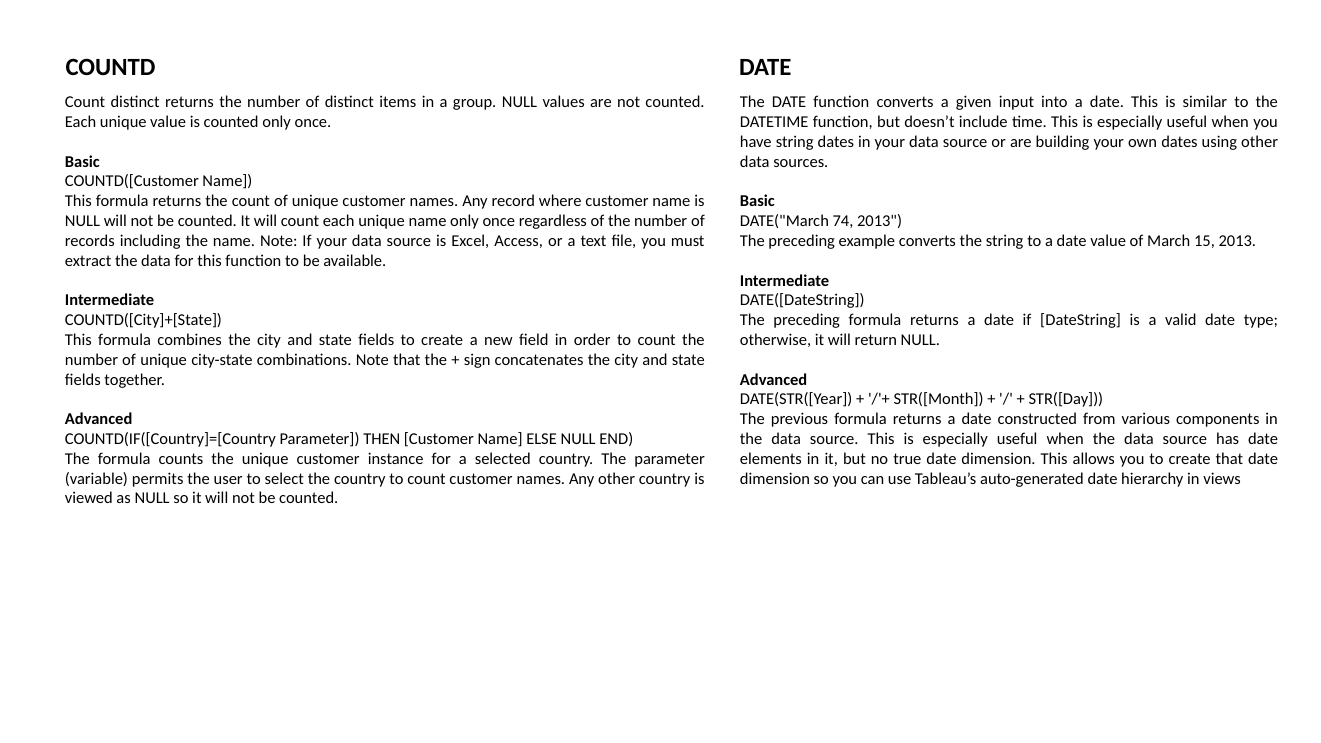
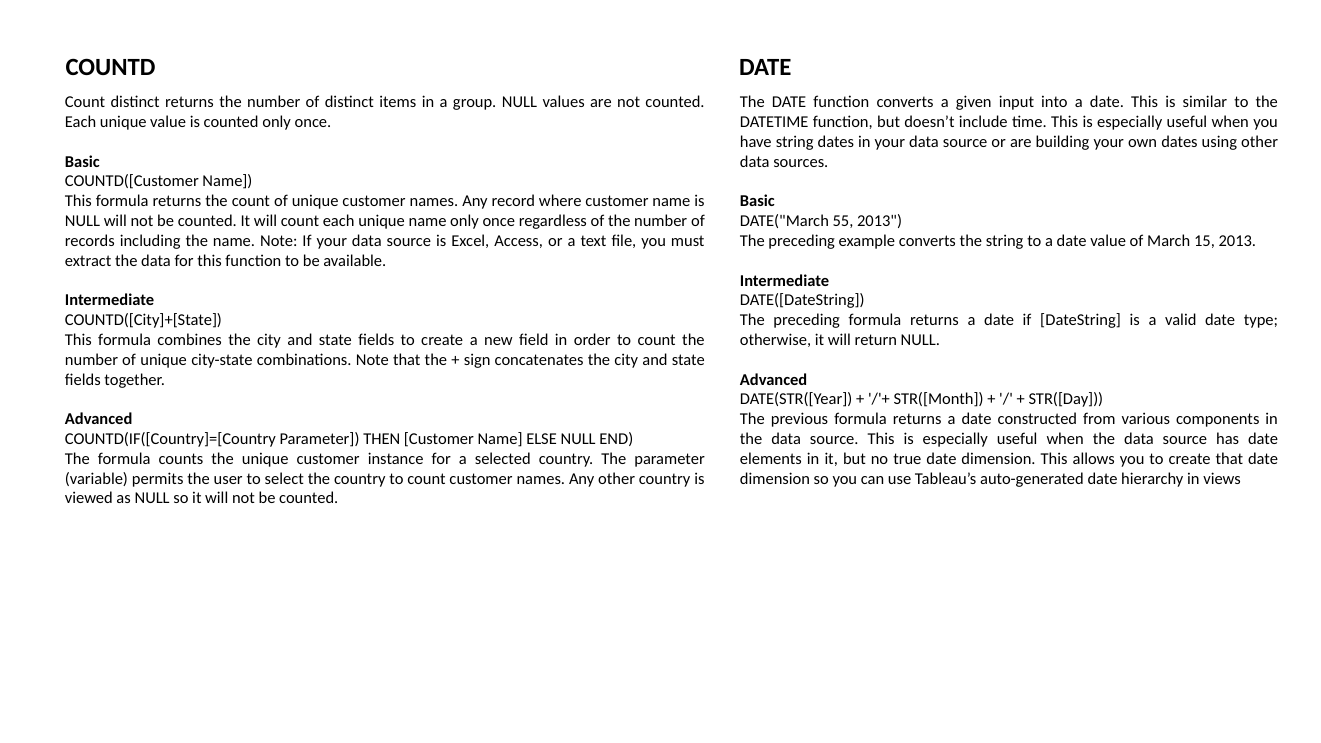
74: 74 -> 55
